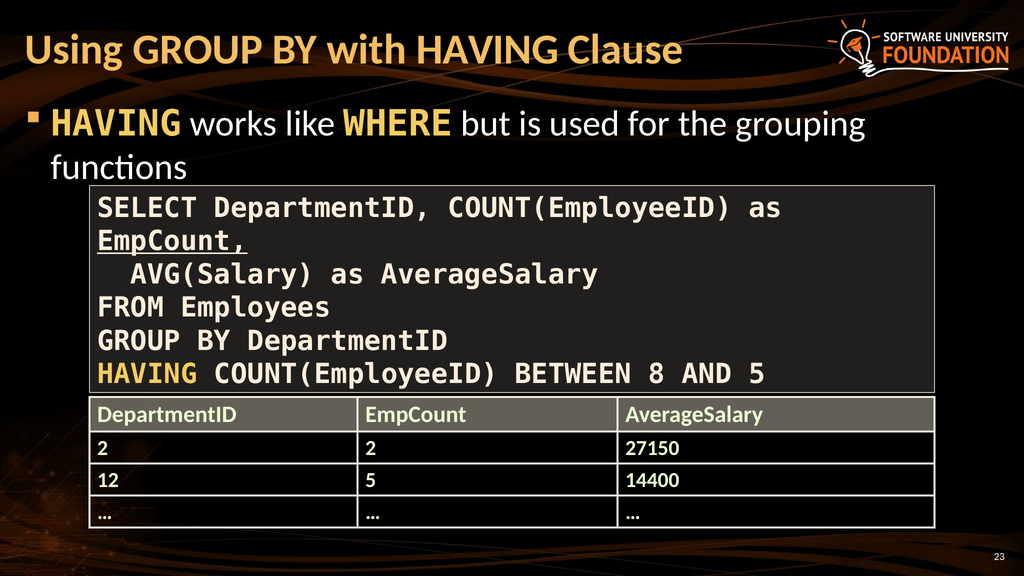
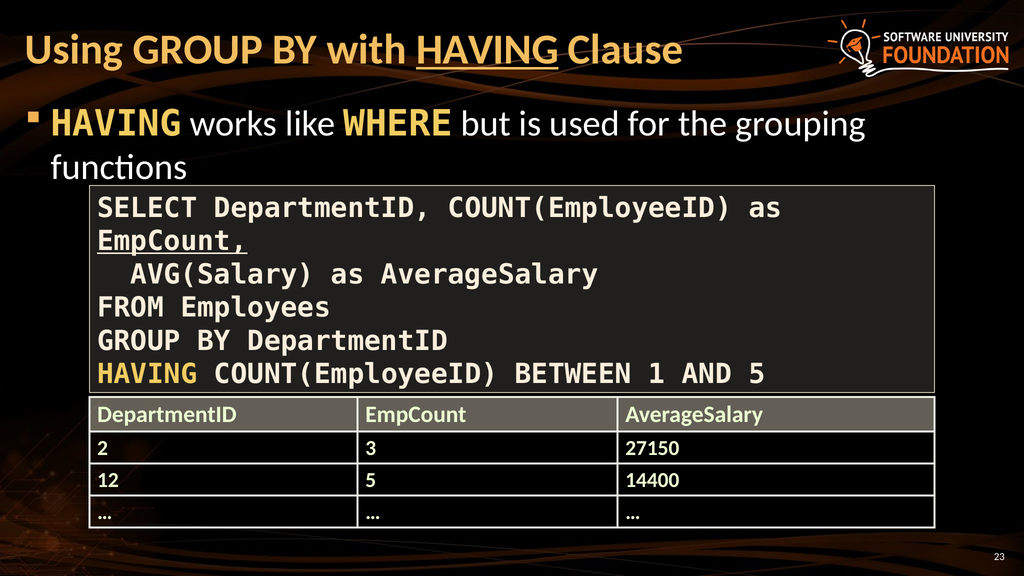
HAVING at (487, 50) underline: none -> present
8: 8 -> 1
2 2: 2 -> 3
